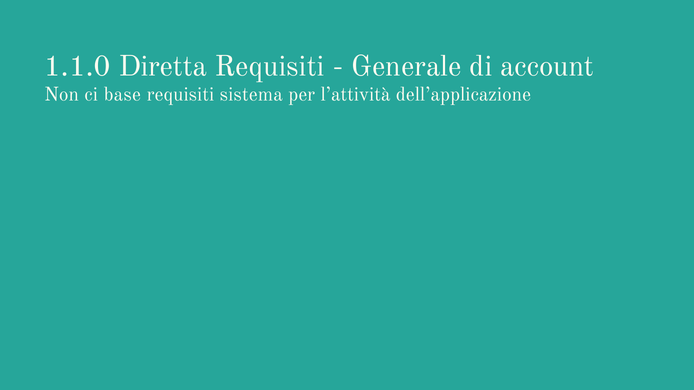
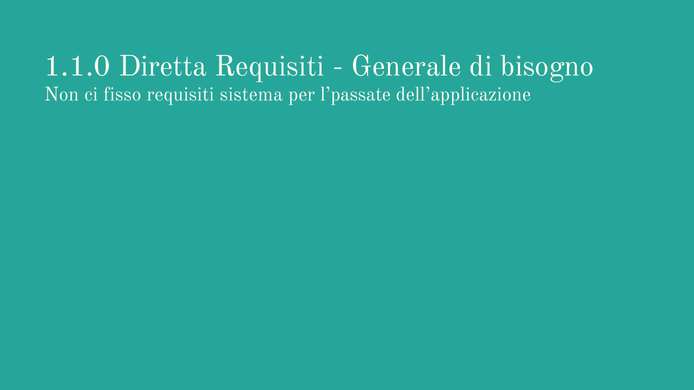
account: account -> bisogno
base: base -> fisso
l’attività: l’attività -> l’passate
